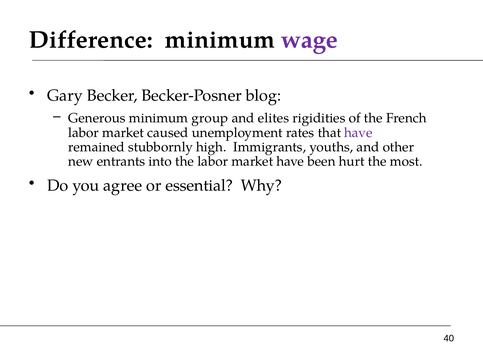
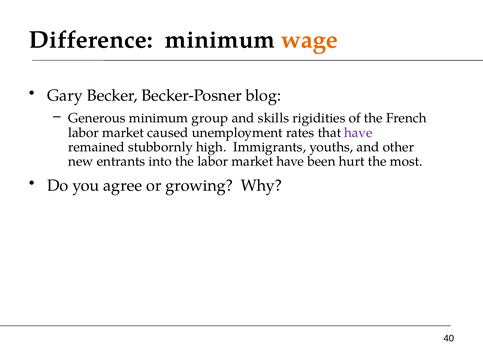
wage colour: purple -> orange
elites: elites -> skills
essential: essential -> growing
